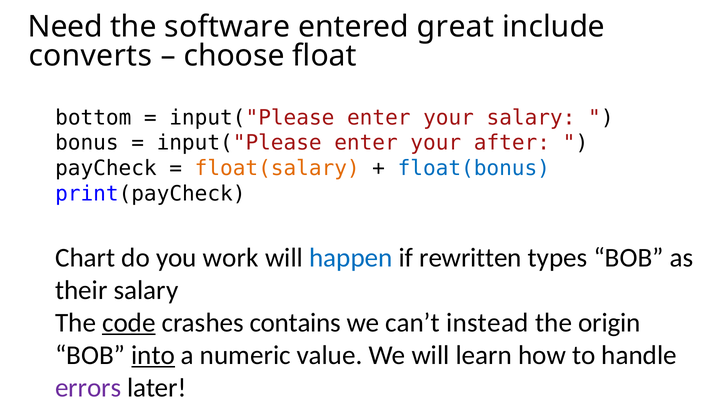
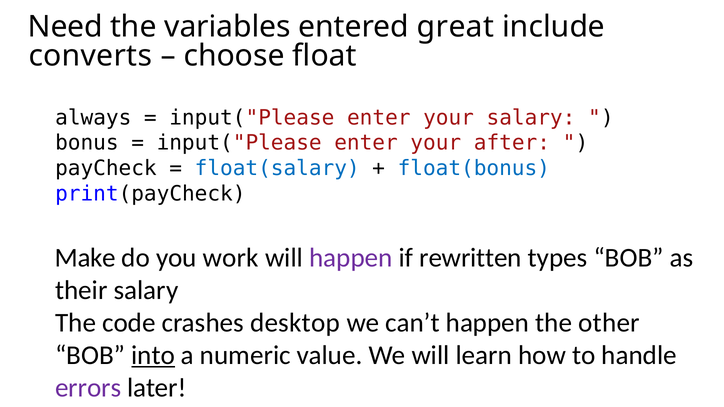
software: software -> variables
bottom: bottom -> always
float(salary colour: orange -> blue
Chart: Chart -> Make
happen at (351, 258) colour: blue -> purple
code underline: present -> none
contains: contains -> desktop
can’t instead: instead -> happen
origin: origin -> other
